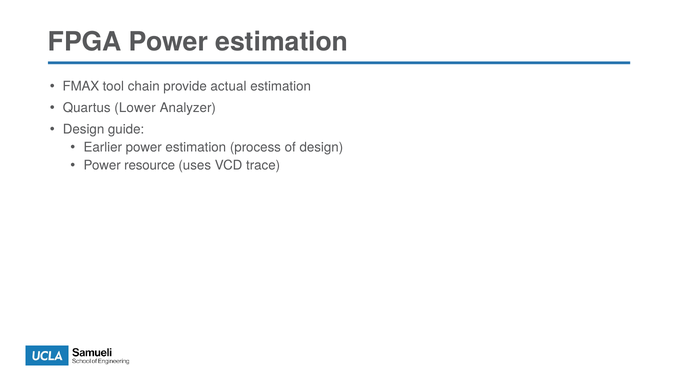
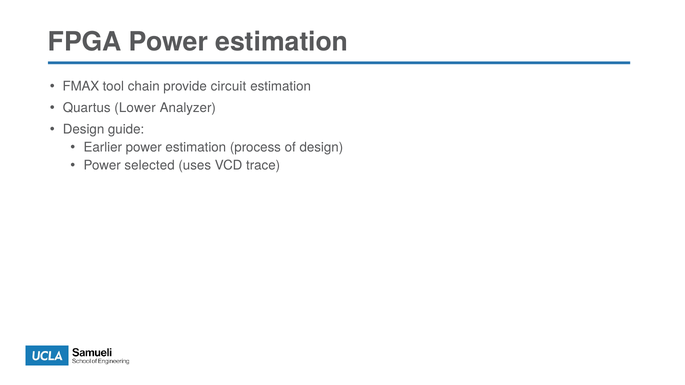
actual: actual -> circuit
resource: resource -> selected
